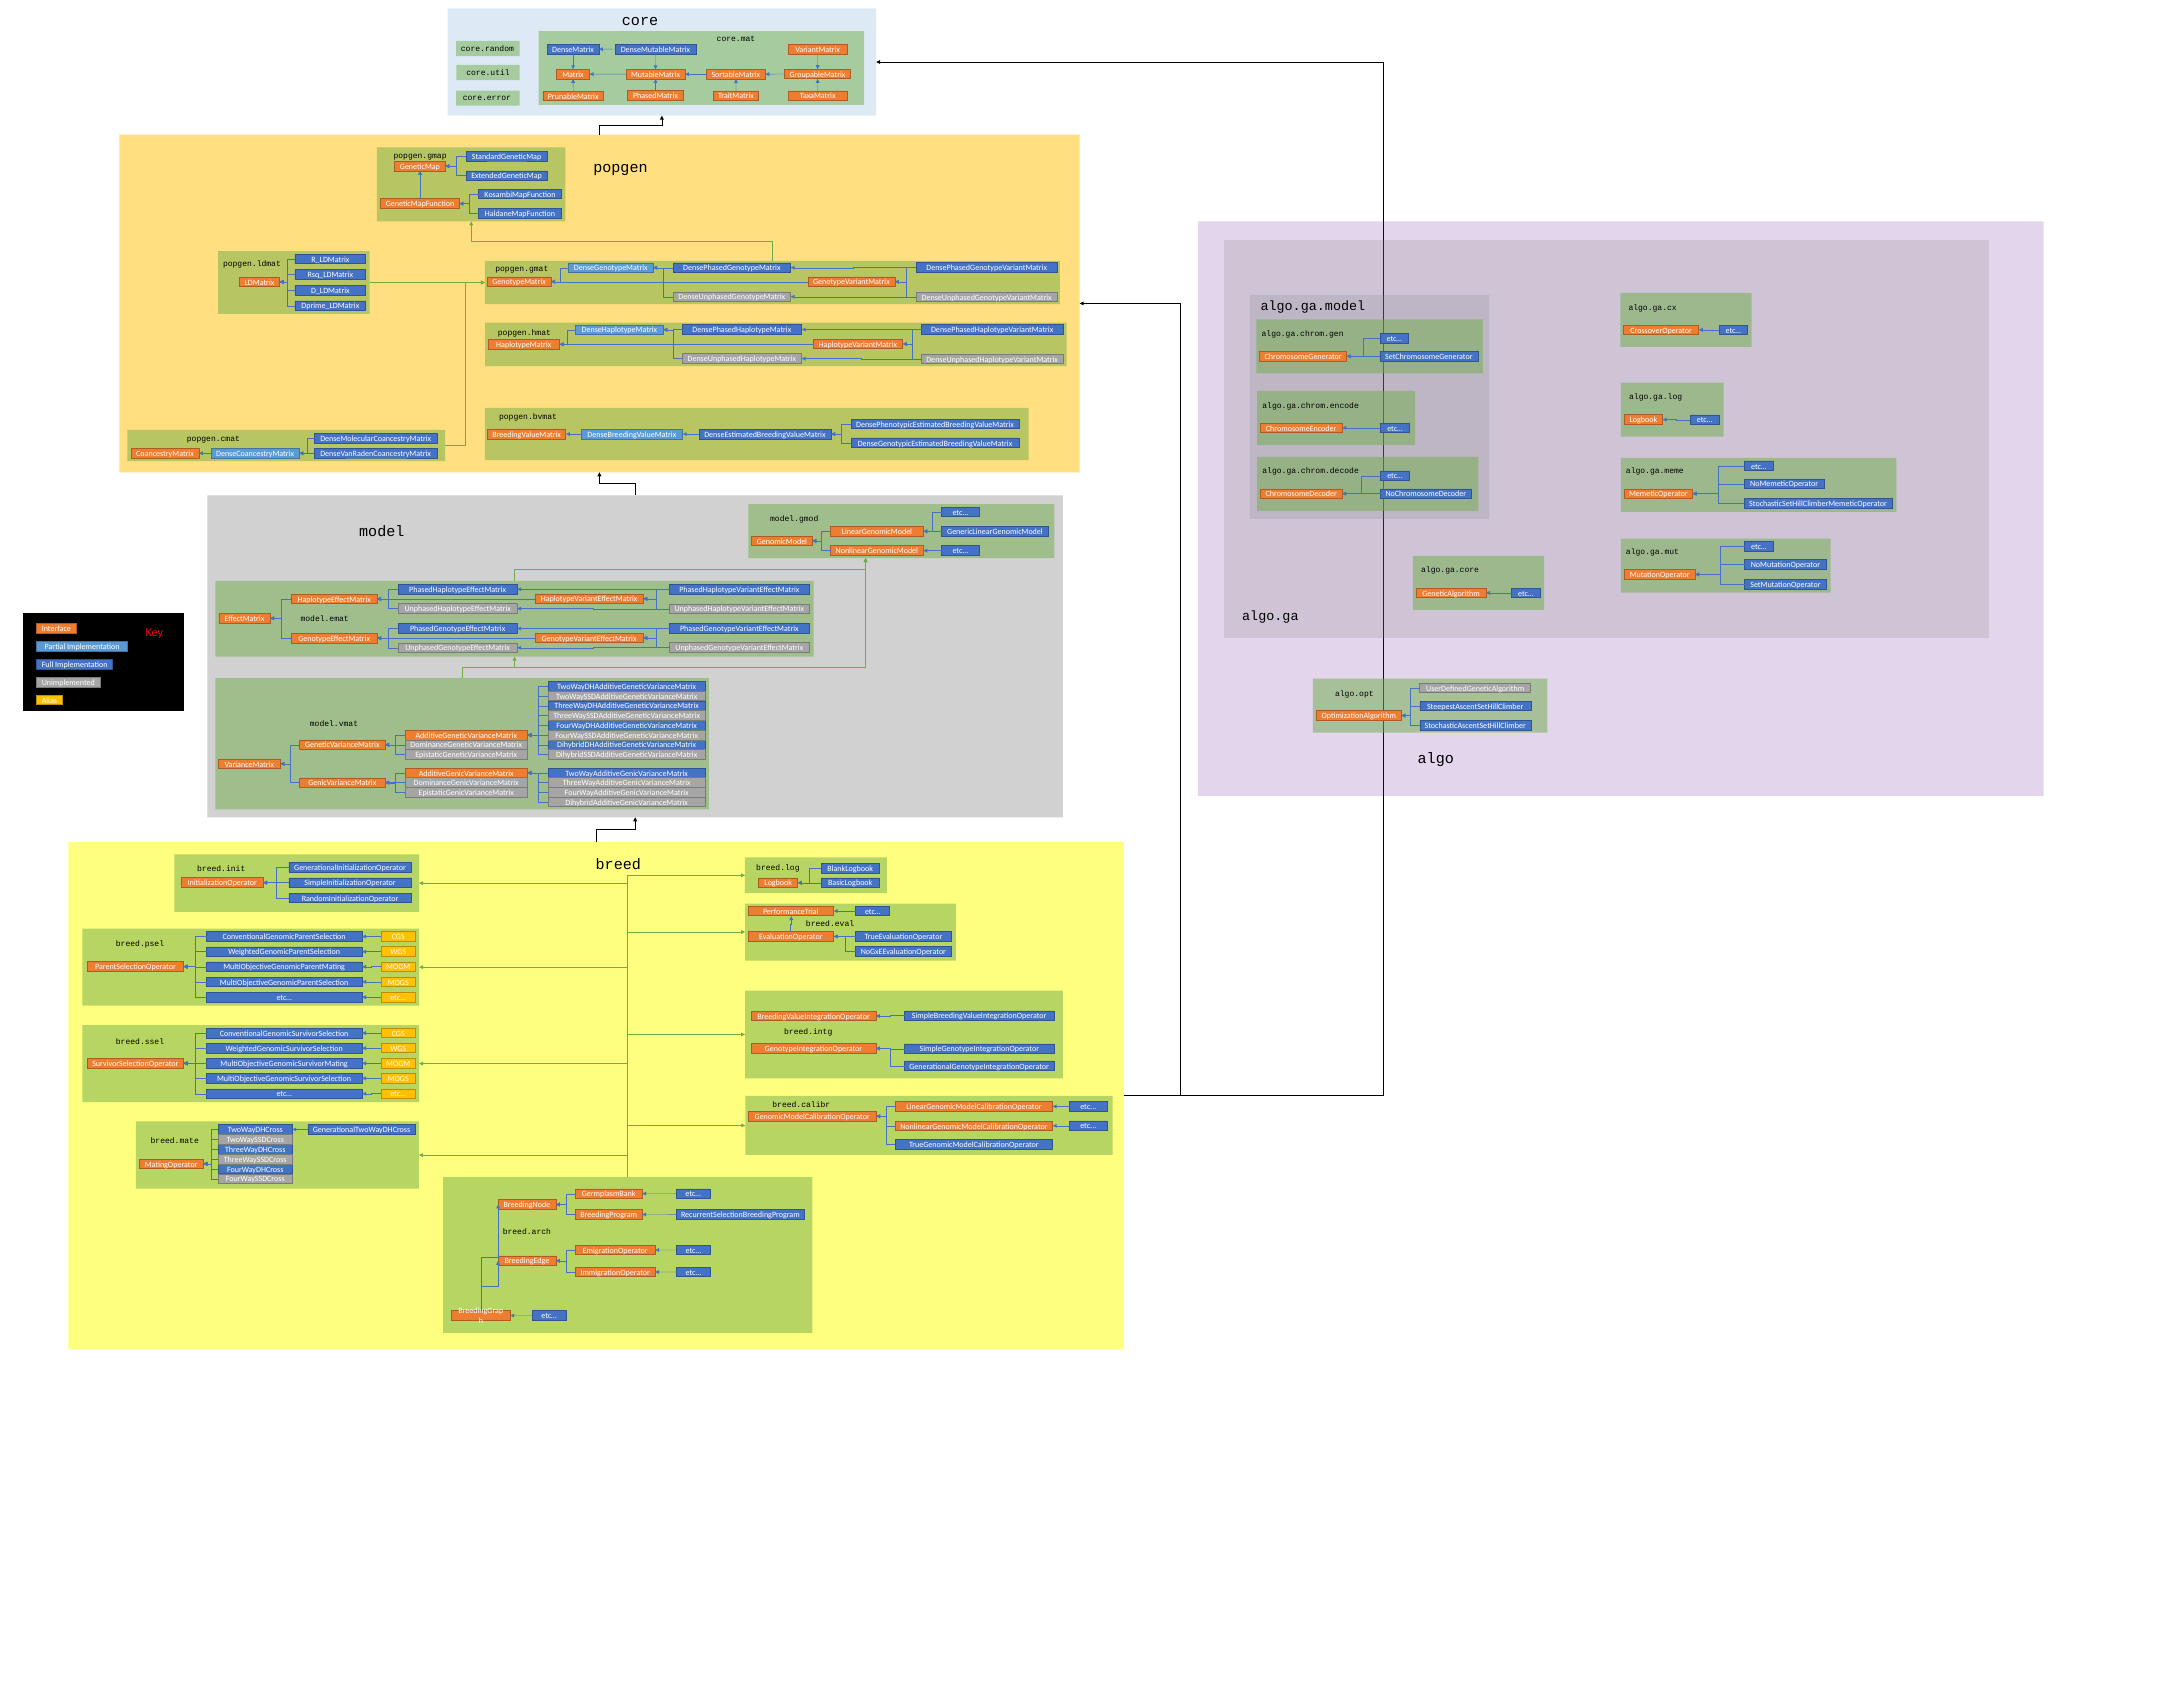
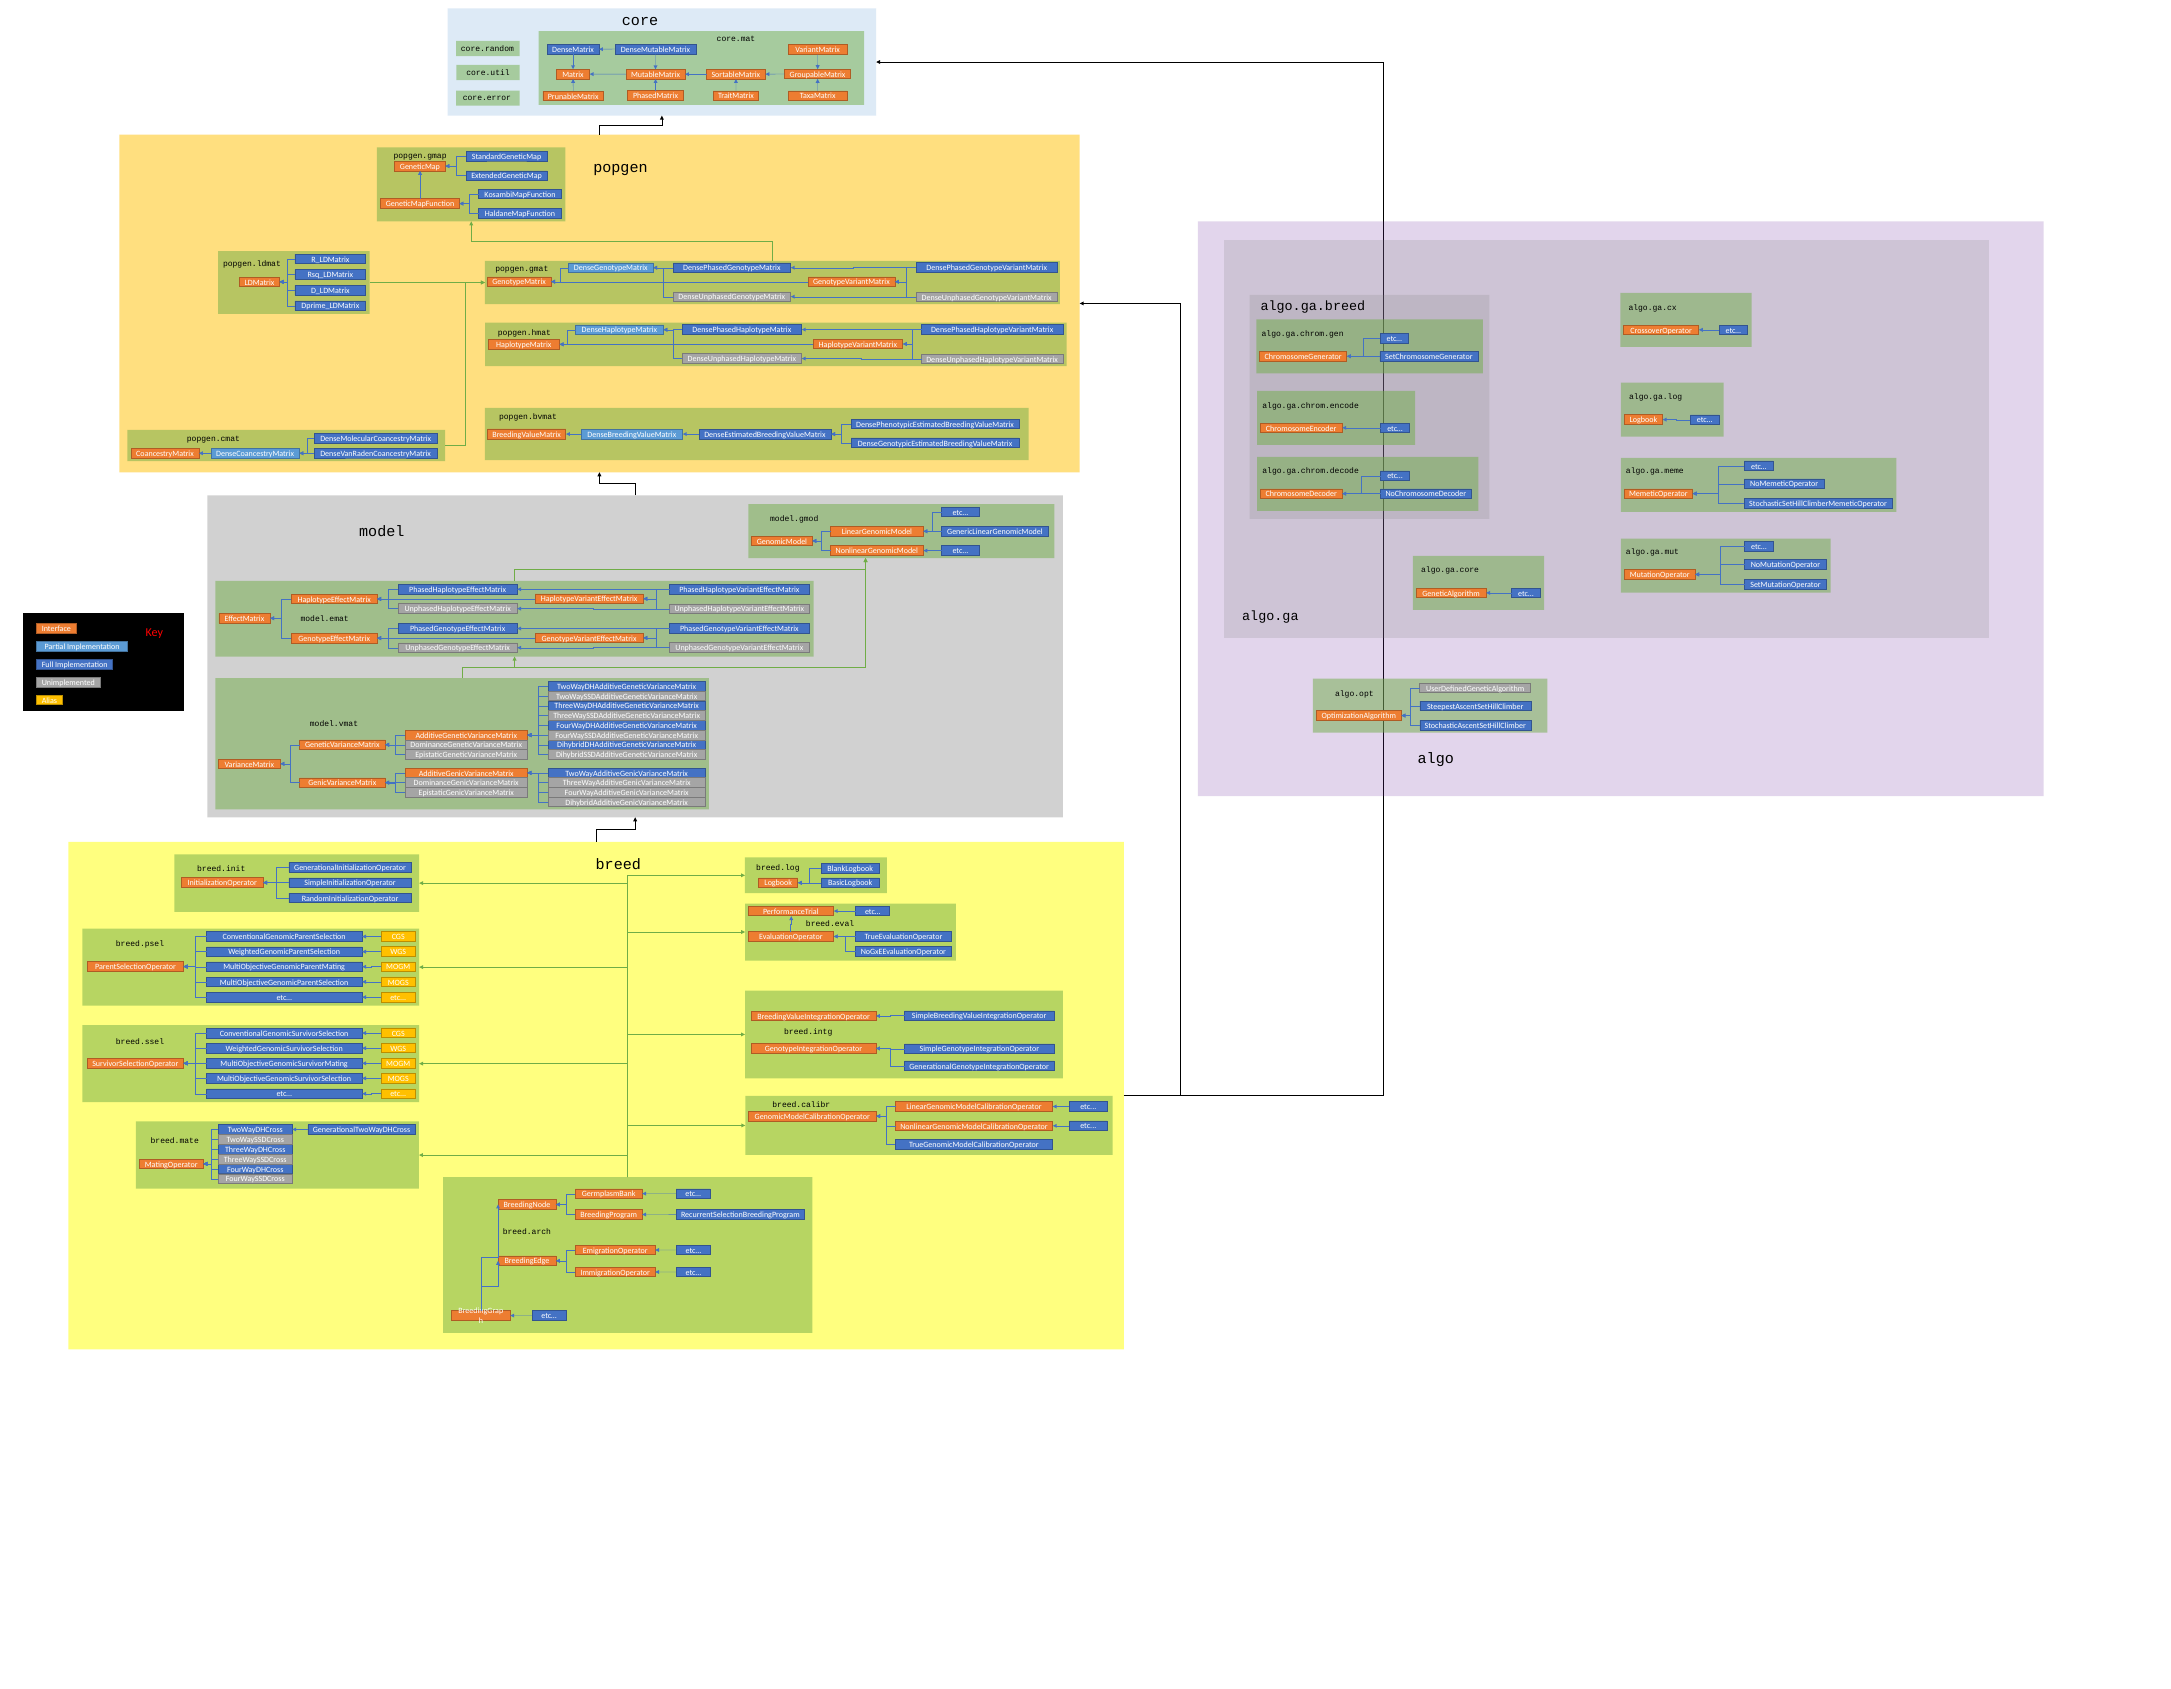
algo.ga.model: algo.ga.model -> algo.ga.breed
